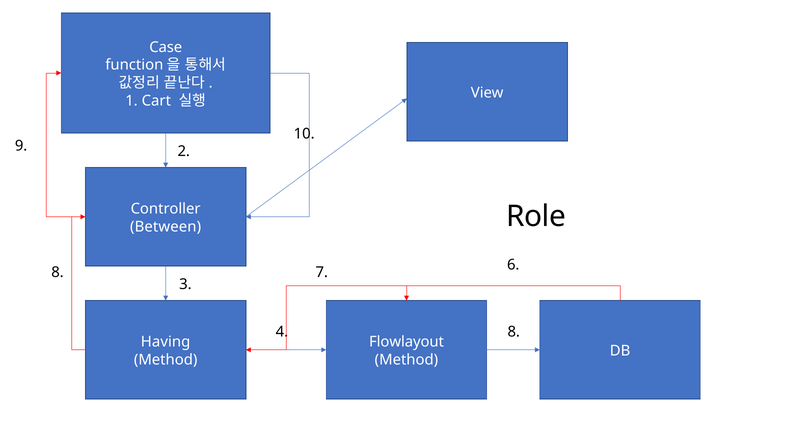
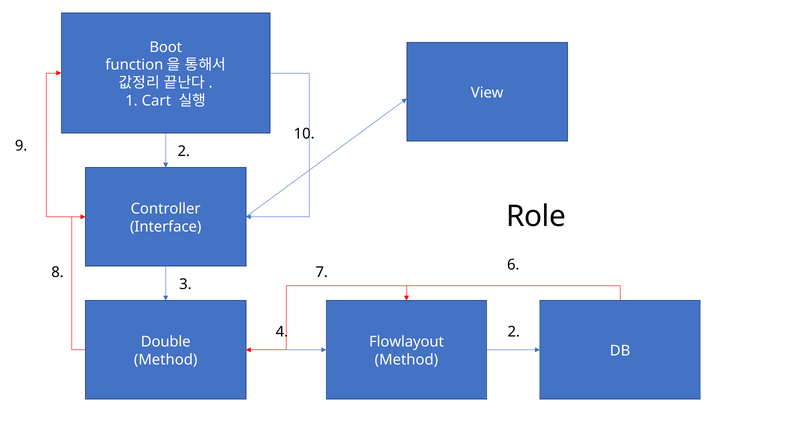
Case: Case -> Boot
Between: Between -> Interface
4 8: 8 -> 2
Having: Having -> Double
